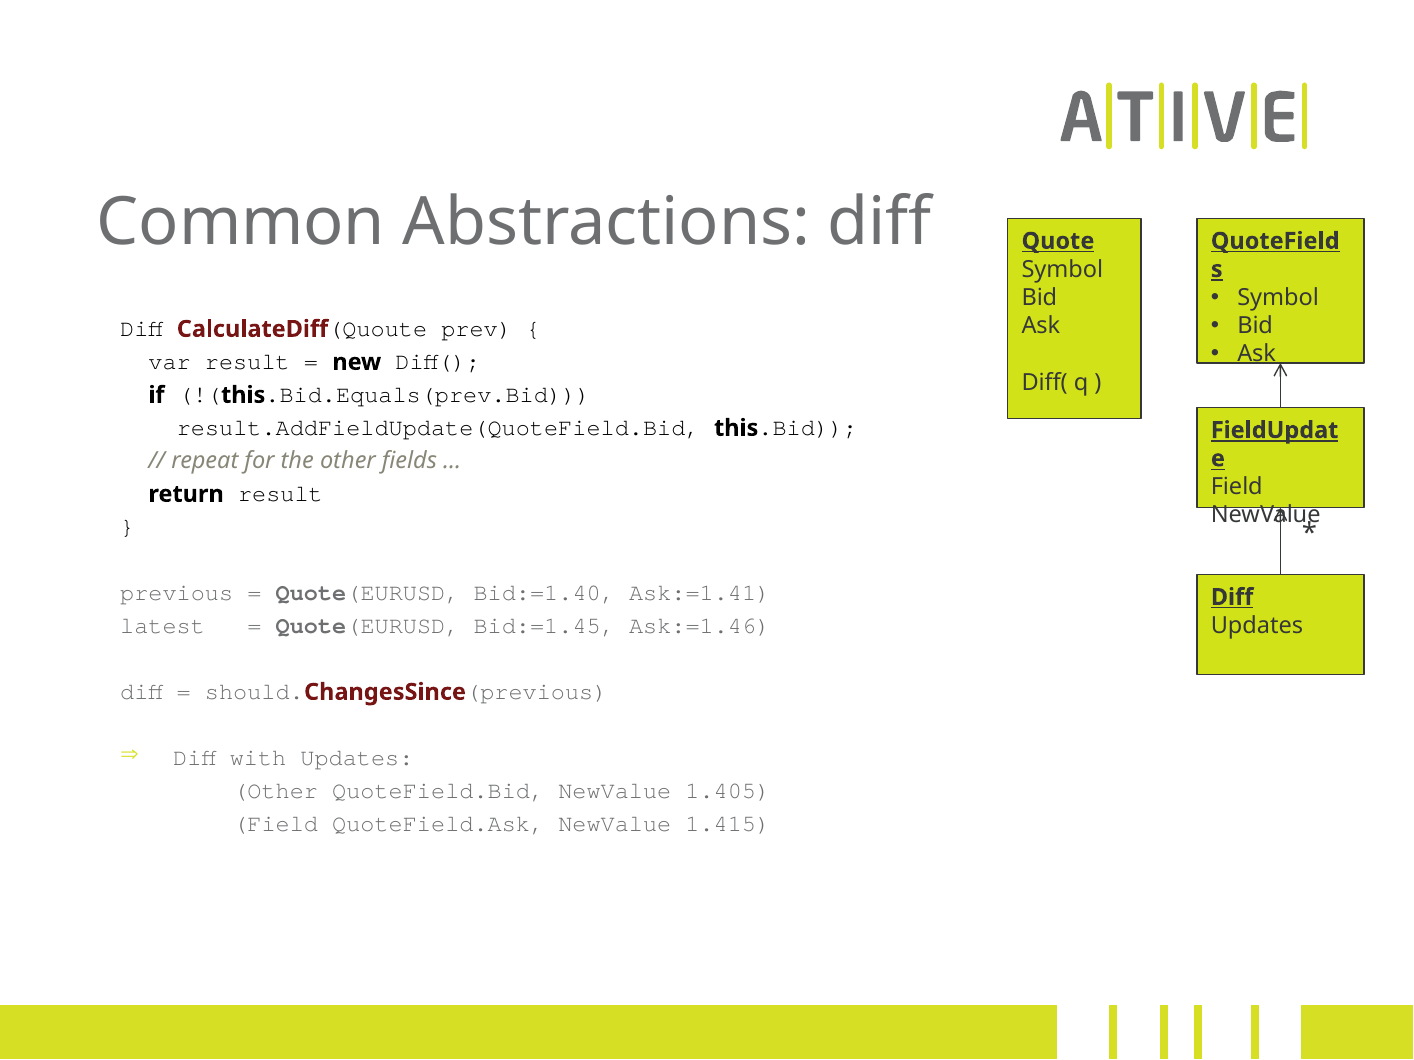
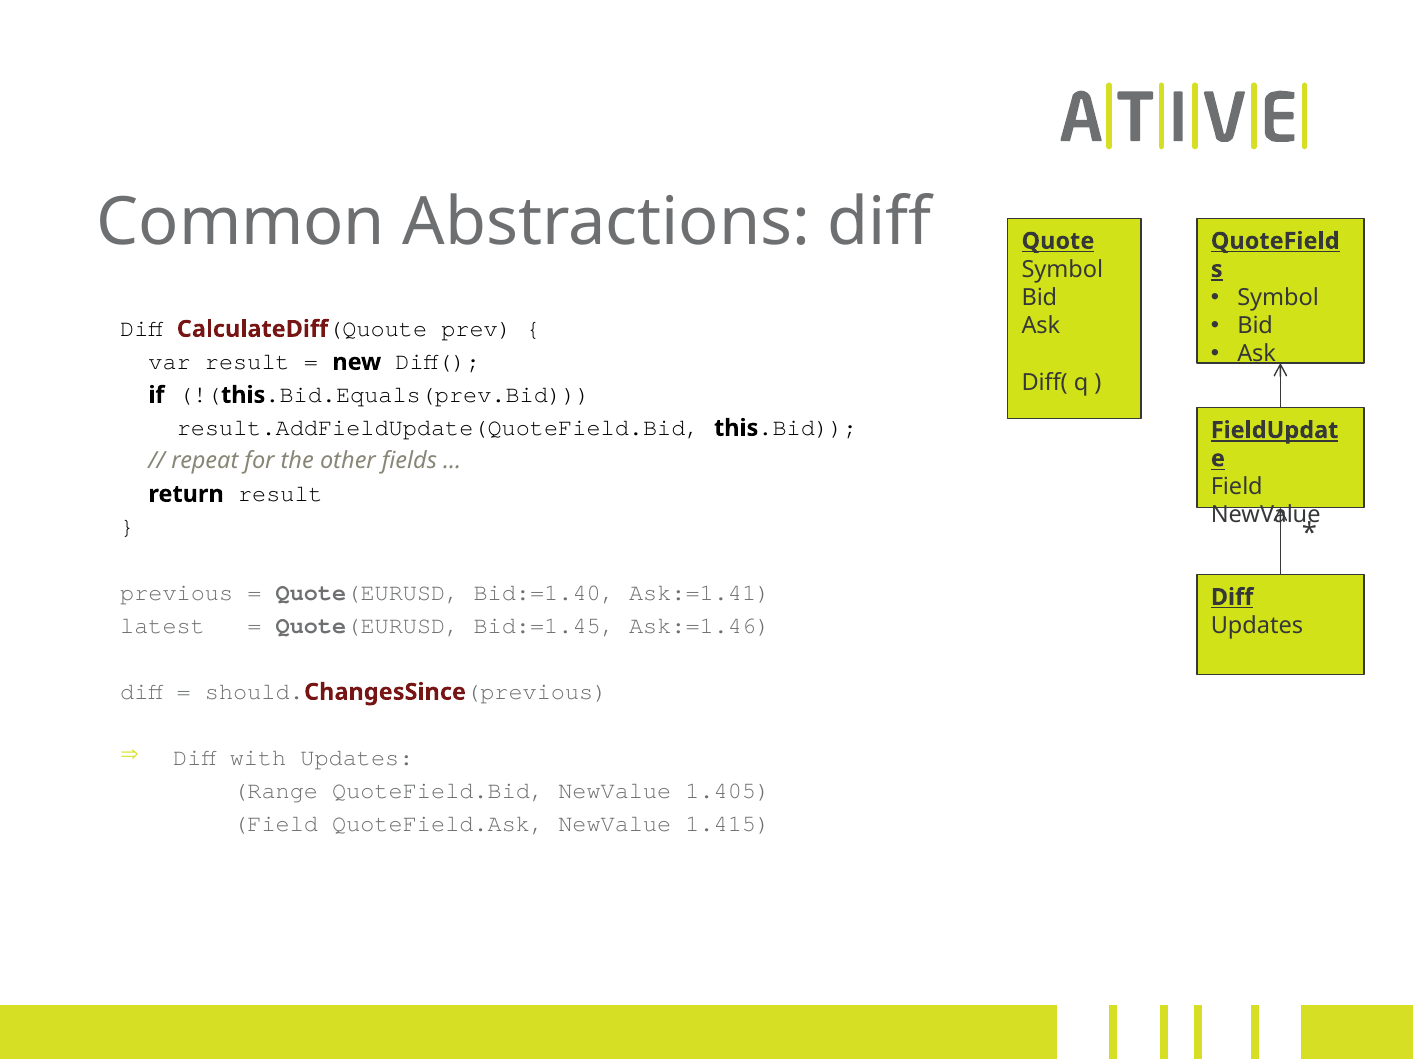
Other at (276, 791): Other -> Range
